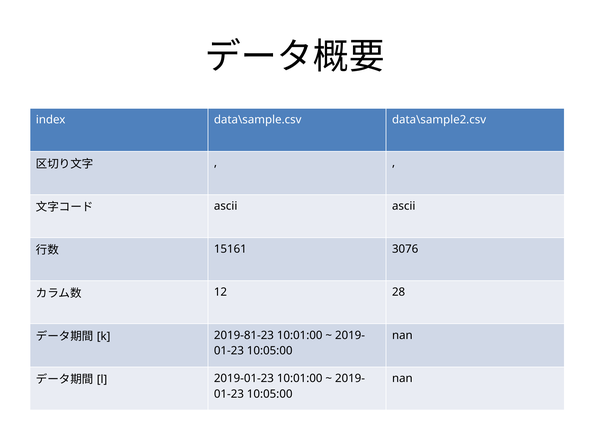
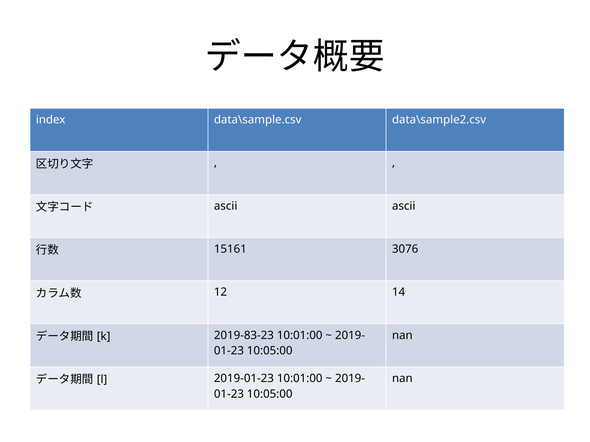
28: 28 -> 14
2019-81-23: 2019-81-23 -> 2019-83-23
